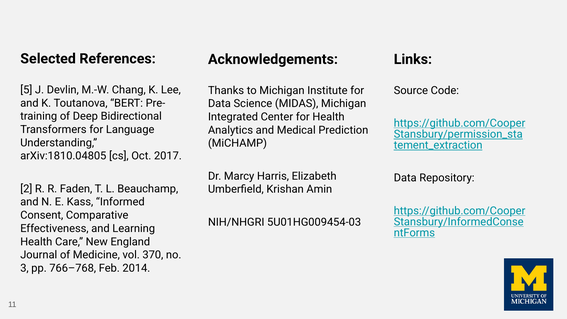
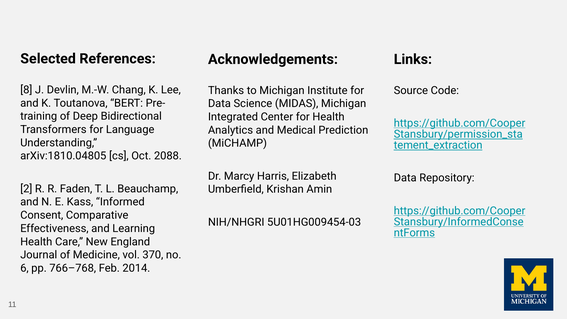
5: 5 -> 8
2017: 2017 -> 2088
3: 3 -> 6
